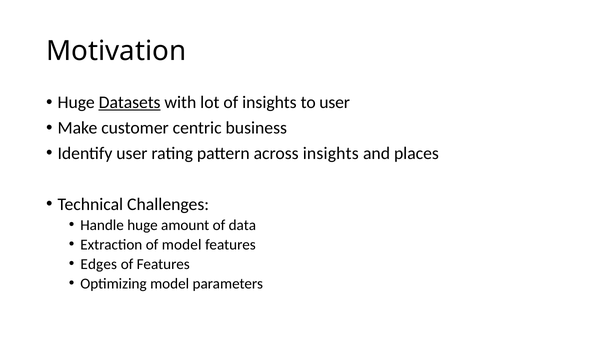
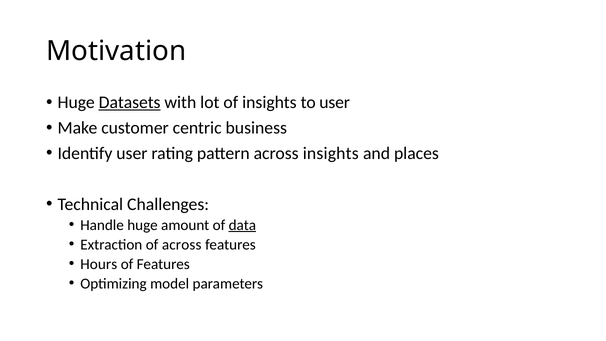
data underline: none -> present
of model: model -> across
Edges: Edges -> Hours
